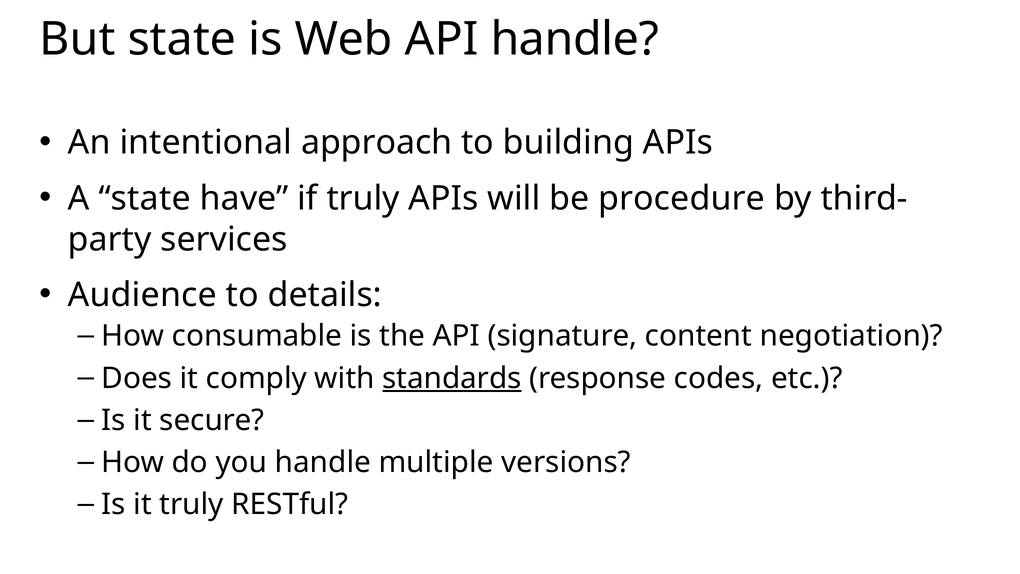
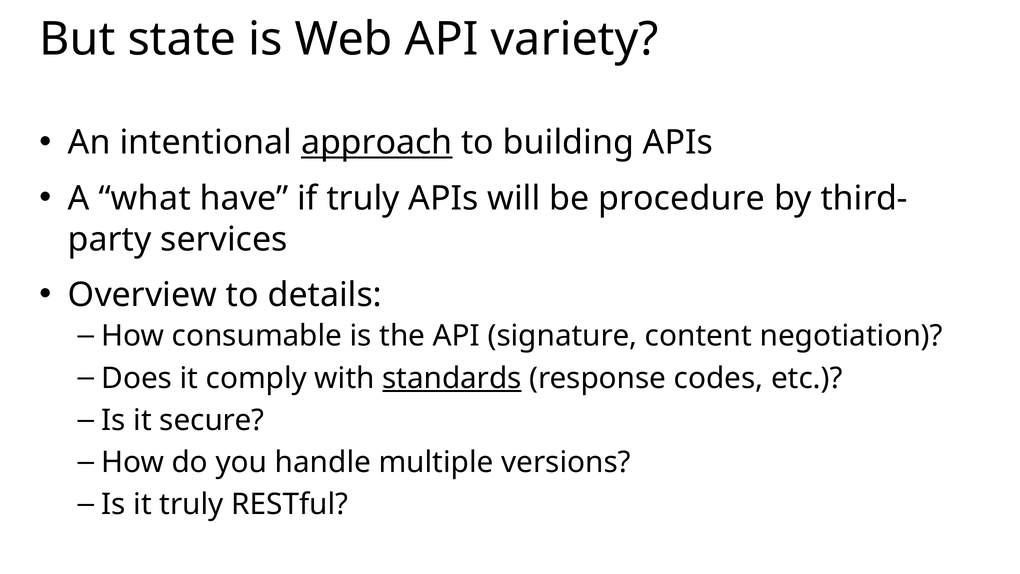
API handle: handle -> variety
approach underline: none -> present
A state: state -> what
Audience: Audience -> Overview
